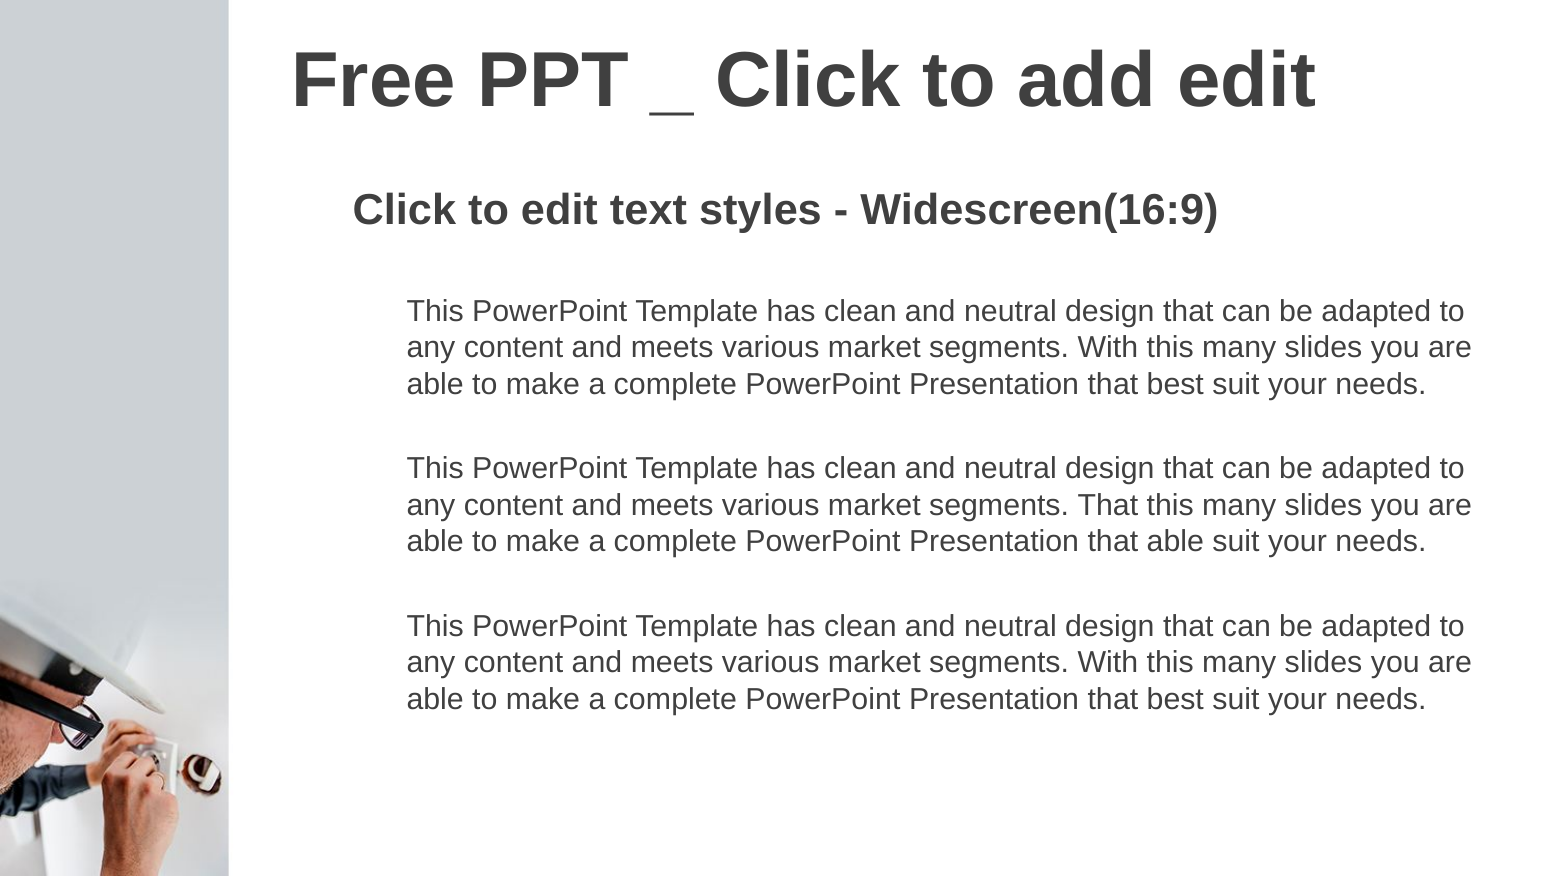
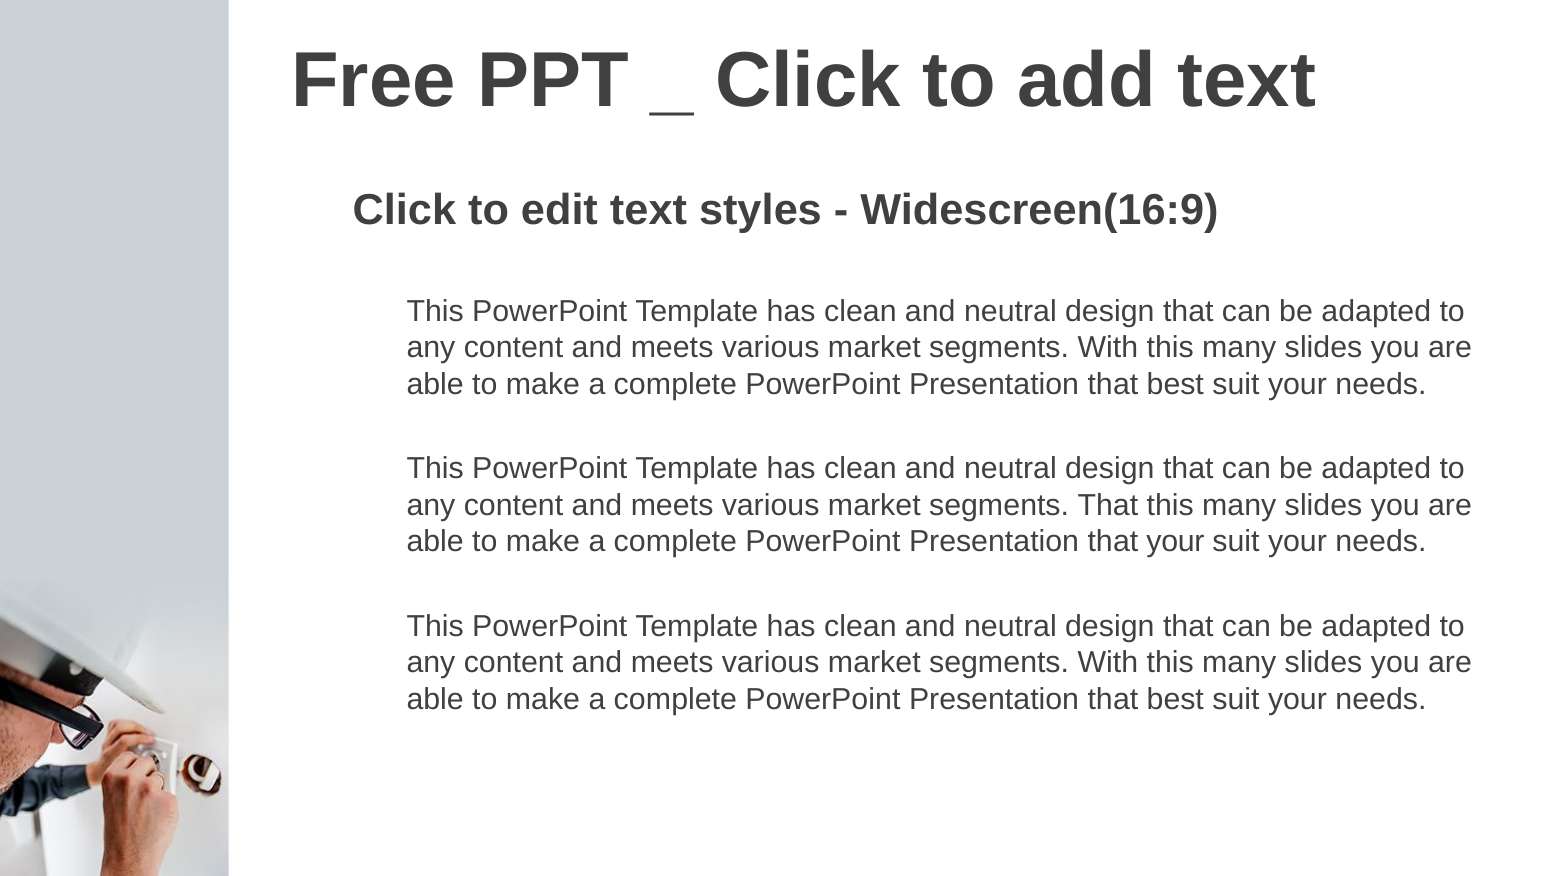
add edit: edit -> text
that able: able -> your
